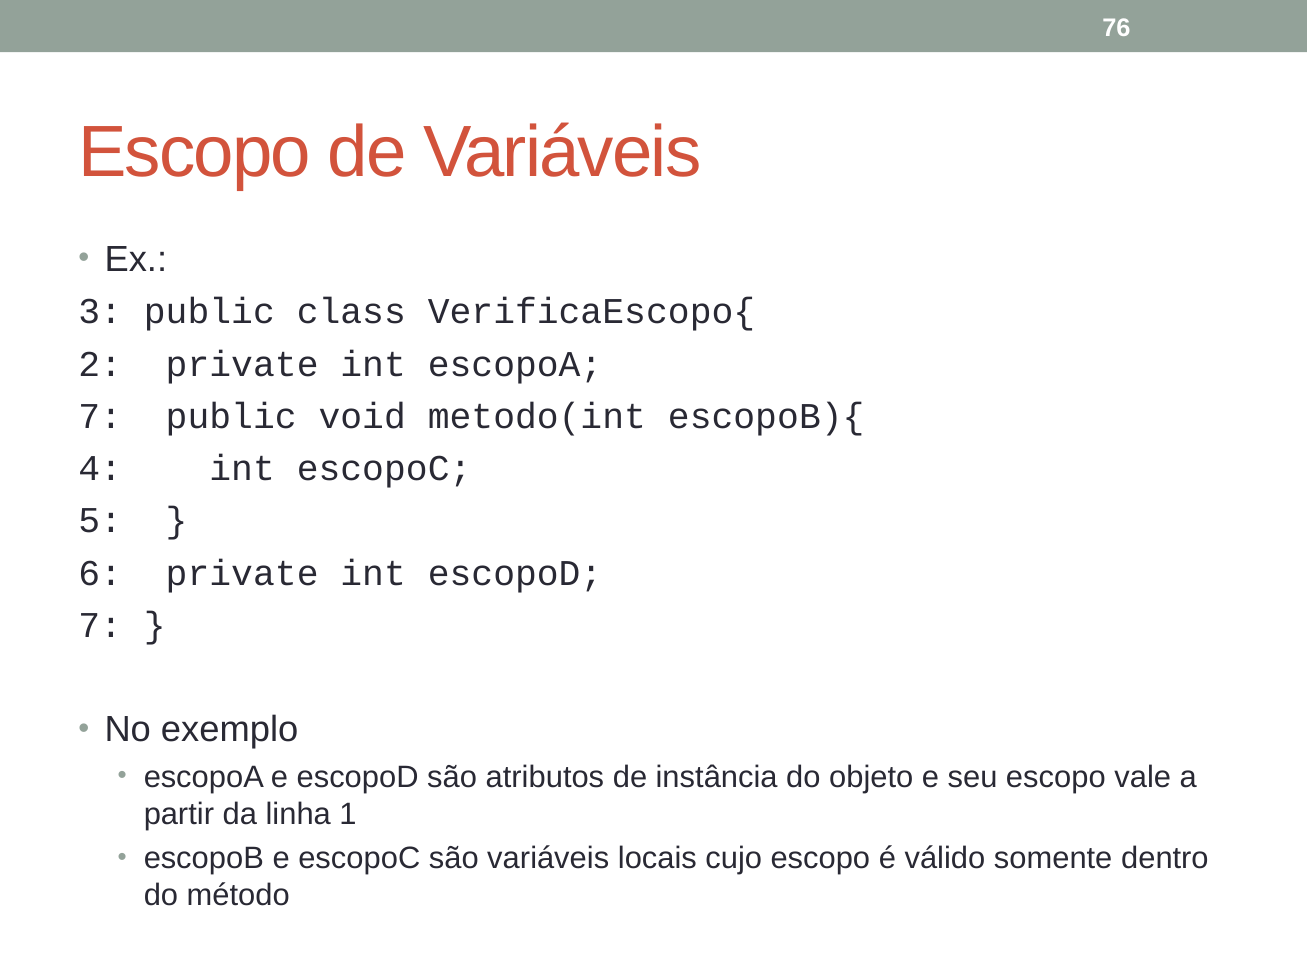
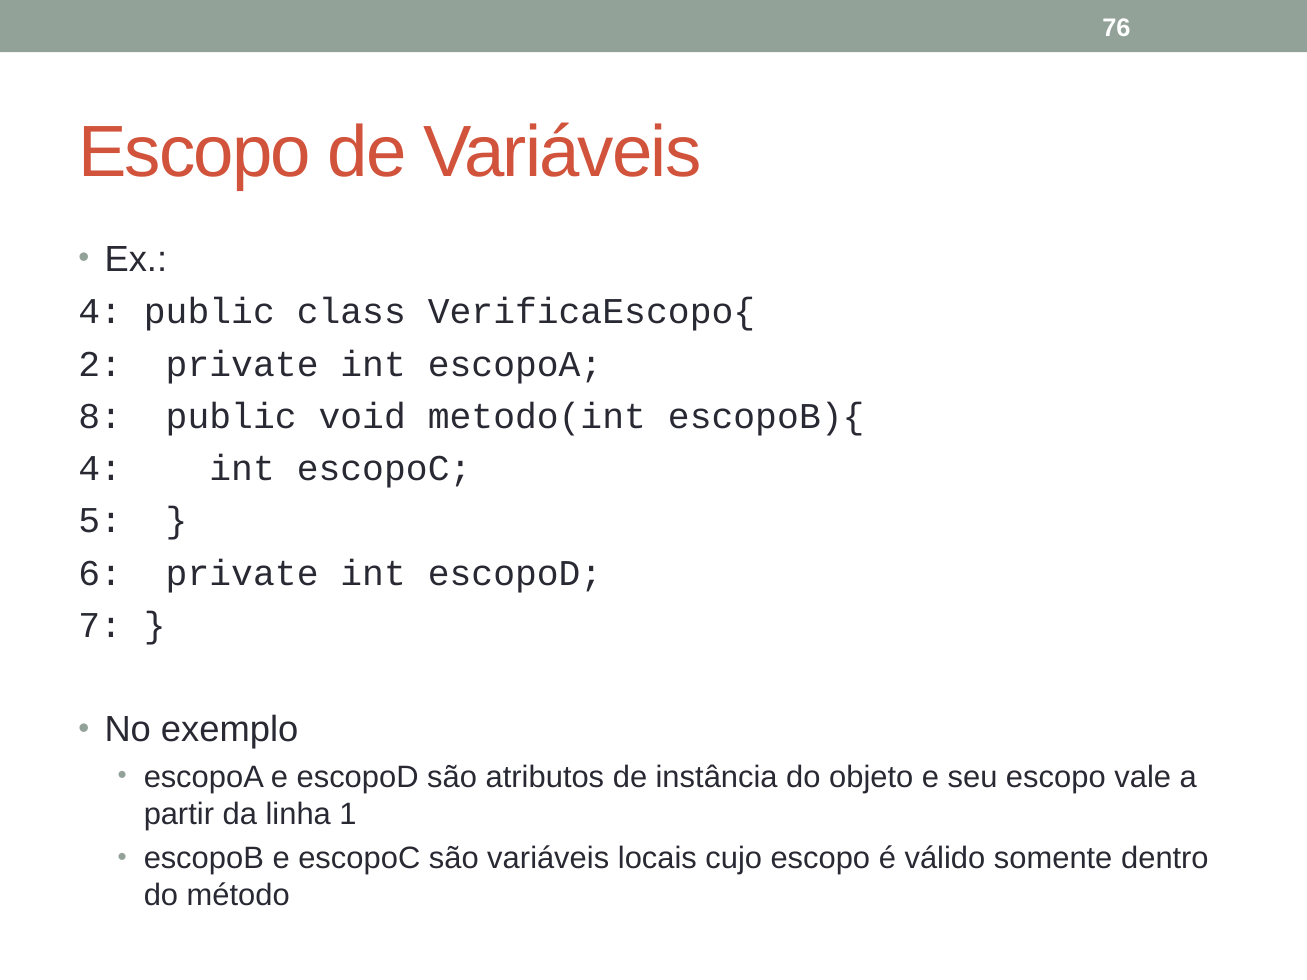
3 at (100, 312): 3 -> 4
7 at (100, 416): 7 -> 8
